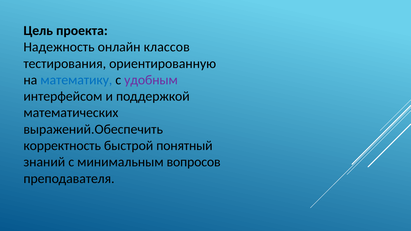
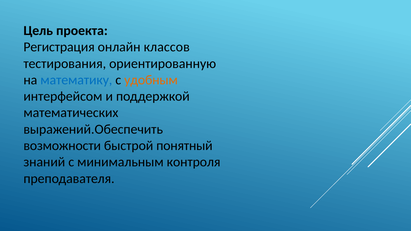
Надежность: Надежность -> Регистрация
удобным colour: purple -> orange
корректность: корректность -> возможности
вопросов: вопросов -> контроля
